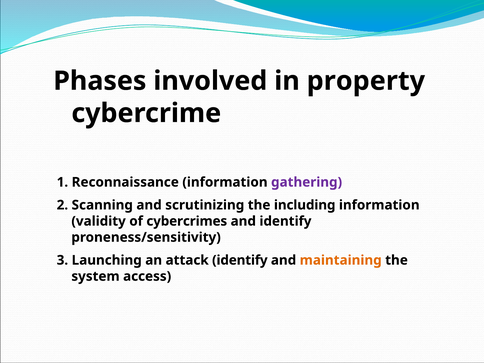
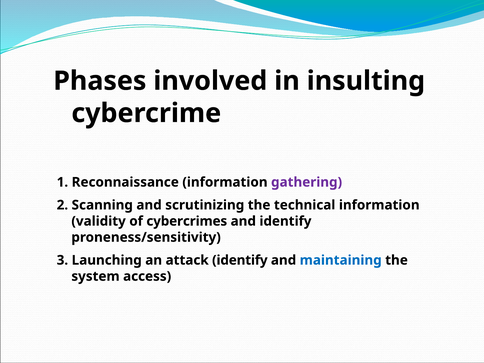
property: property -> insulting
including: including -> technical
maintaining colour: orange -> blue
